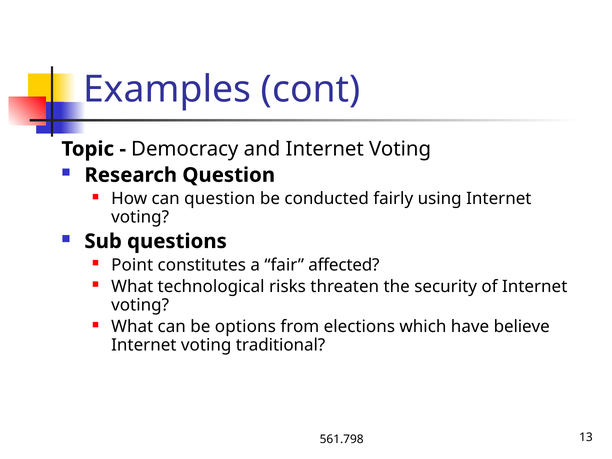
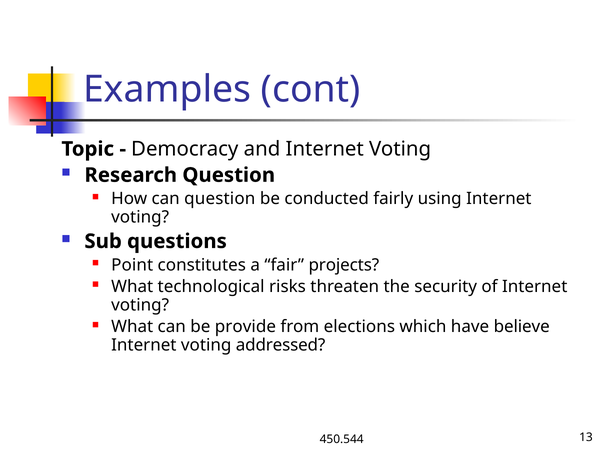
affected: affected -> projects
options: options -> provide
traditional: traditional -> addressed
561.798: 561.798 -> 450.544
